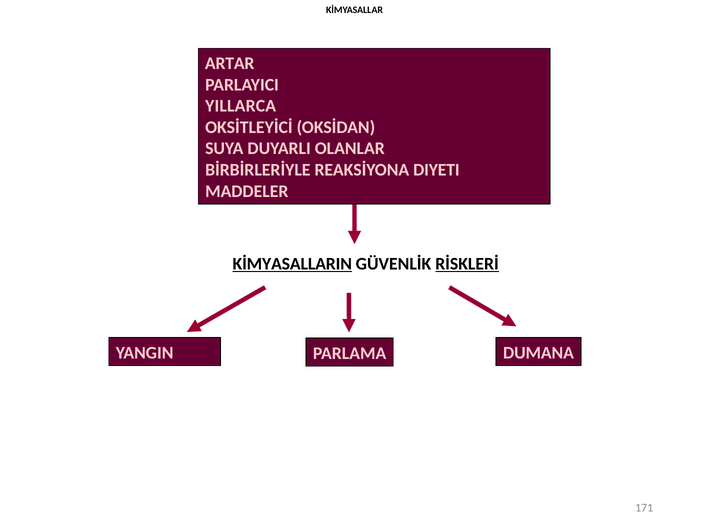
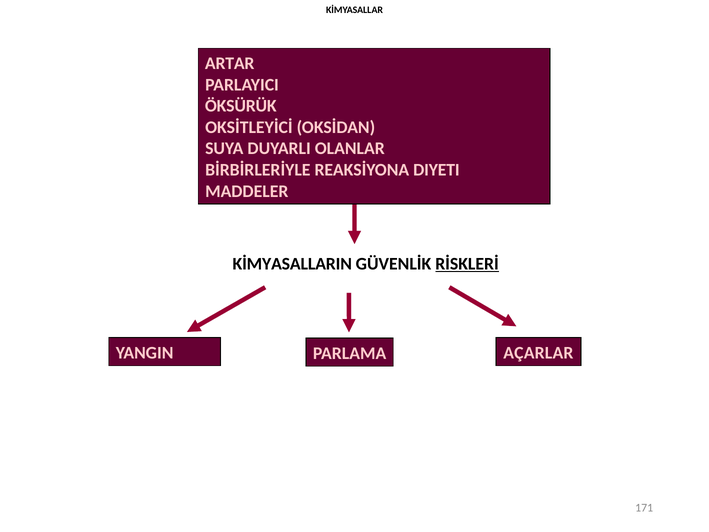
YILLARCA: YILLARCA -> ÖKSÜRÜK
KİMYASALLARIN underline: present -> none
DUMANA: DUMANA -> AÇARLAR
